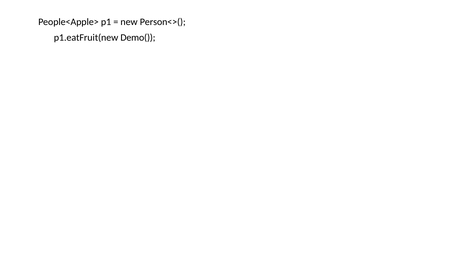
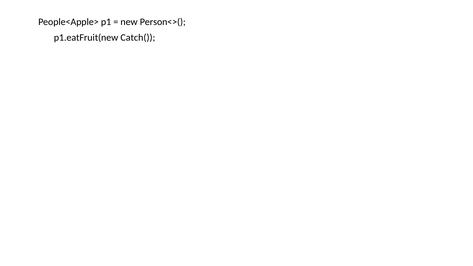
Demo(: Demo( -> Catch(
